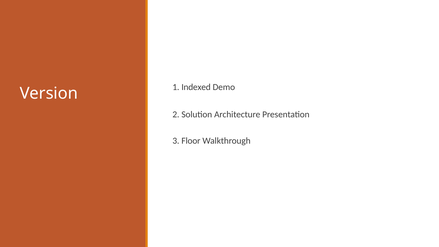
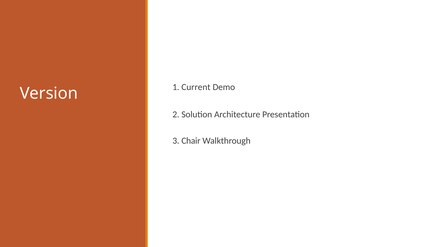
Indexed: Indexed -> Current
Floor: Floor -> Chair
